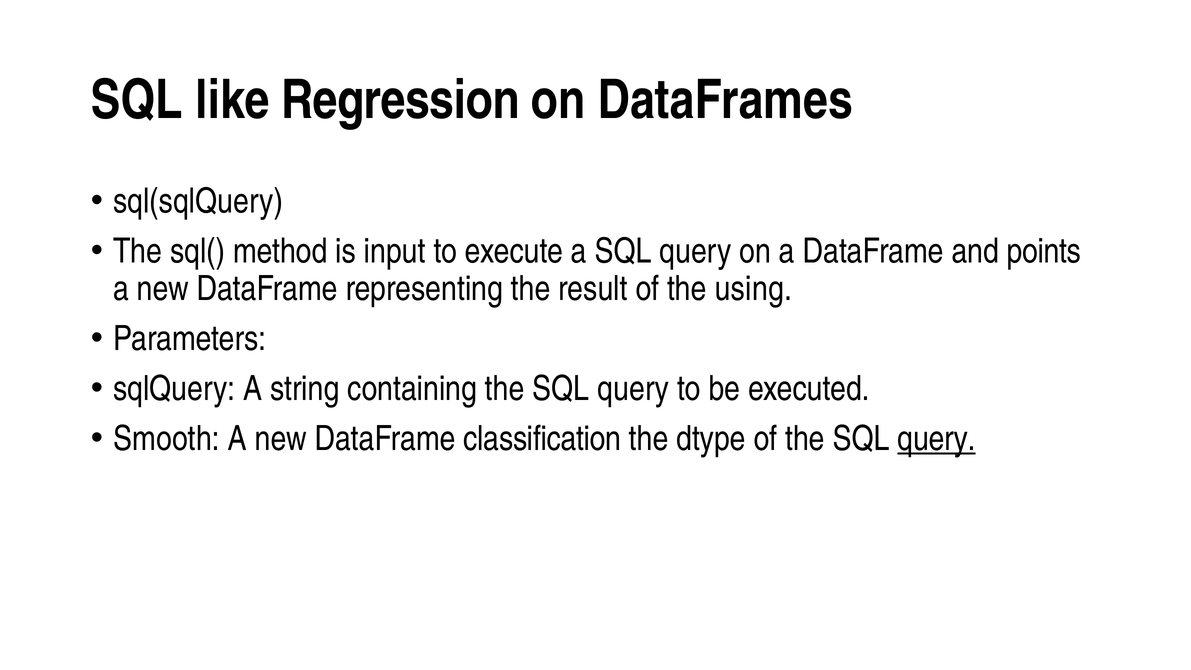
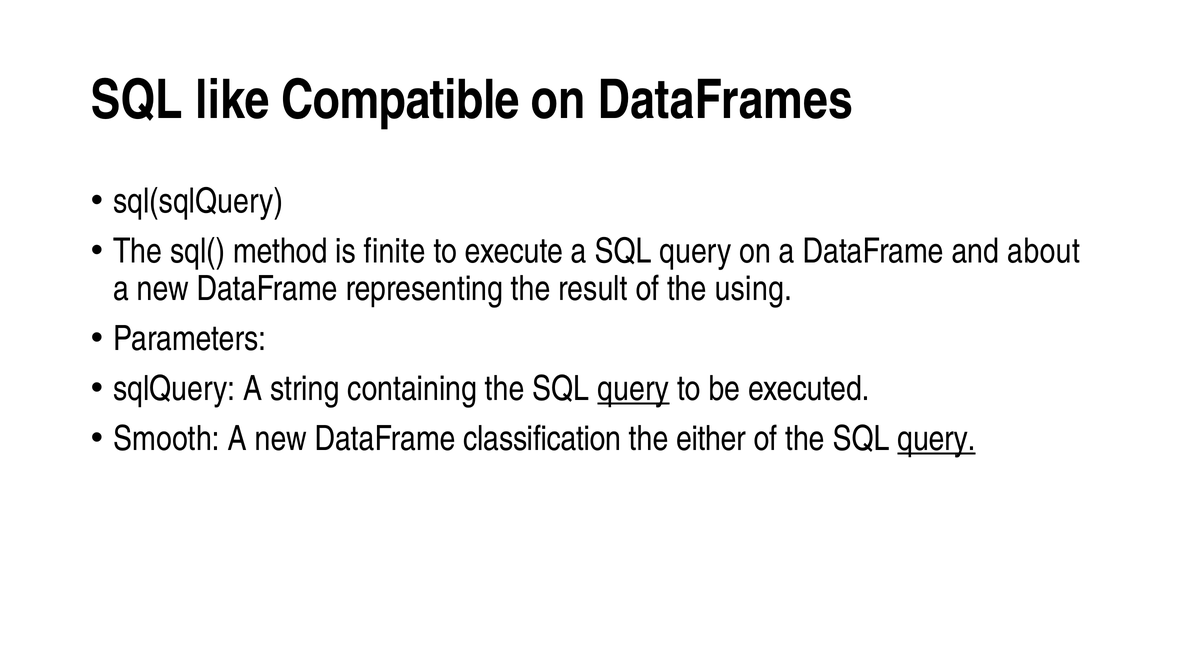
Regression: Regression -> Compatible
input: input -> finite
points: points -> about
query at (633, 389) underline: none -> present
dtype: dtype -> either
